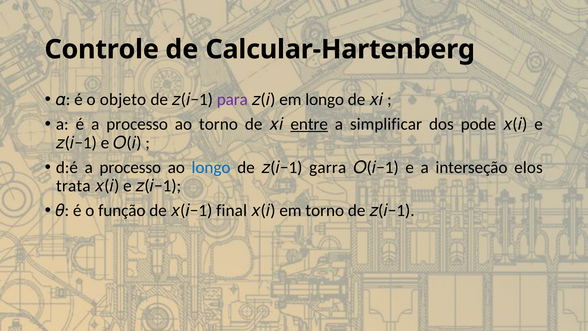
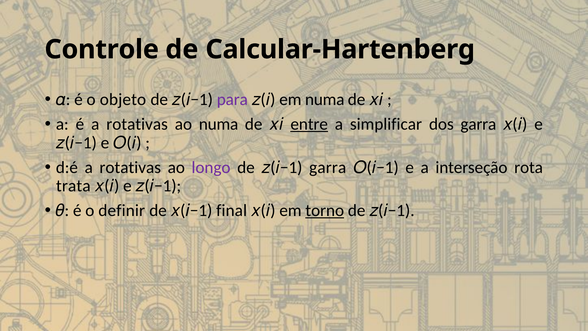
em longo: longo -> numa
é a processo: processo -> rotativas
ao torno: torno -> numa
dos pode: pode -> garra
d:é a processo: processo -> rotativas
longo at (211, 167) colour: blue -> purple
elos: elos -> rota
função: função -> definir
torno at (325, 210) underline: none -> present
